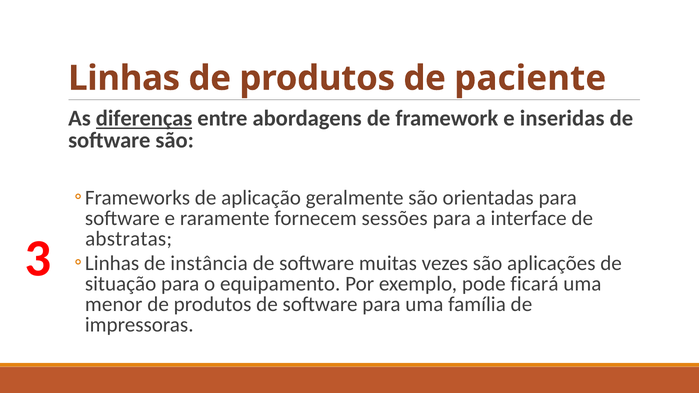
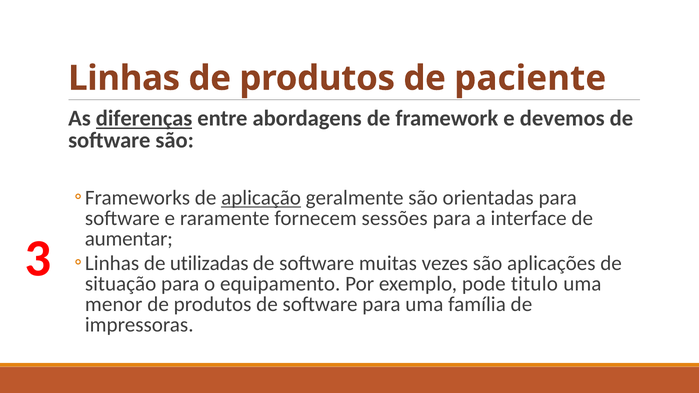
inseridas: inseridas -> devemos
aplicação underline: none -> present
abstratas: abstratas -> aumentar
instância: instância -> utilizadas
ficará: ficará -> titulo
